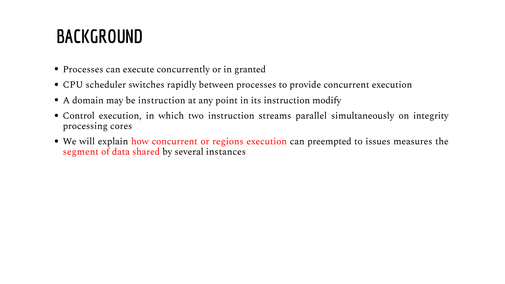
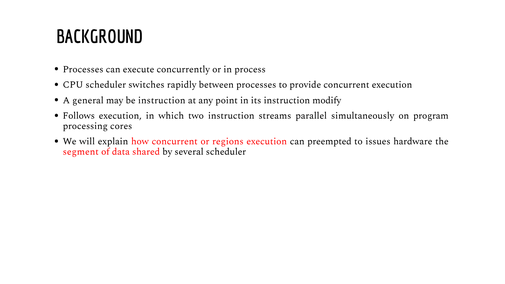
granted: granted -> process
domain: domain -> general
Control: Control -> Follows
integrity: integrity -> program
measures: measures -> hardware
several instances: instances -> scheduler
